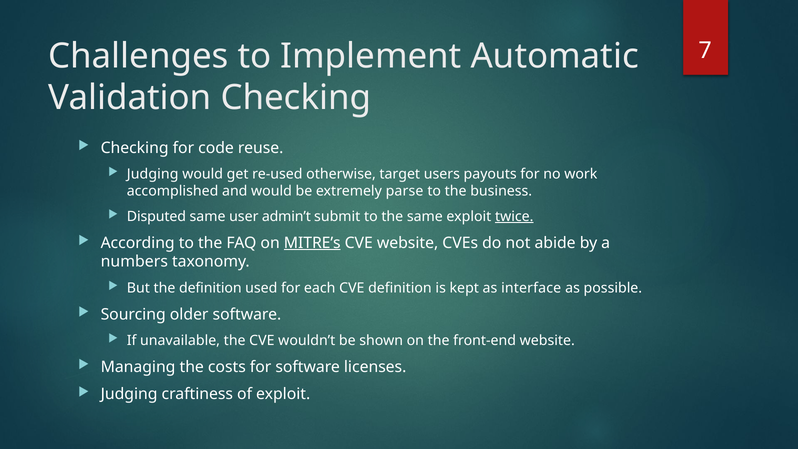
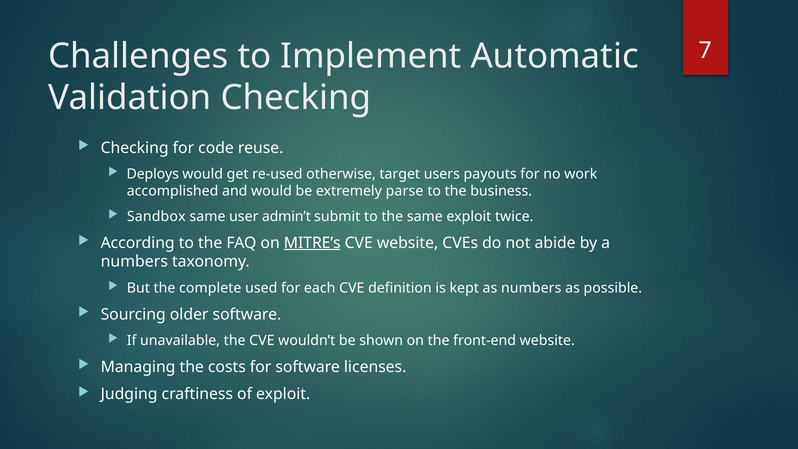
Judging at (153, 174): Judging -> Deploys
Disputed: Disputed -> Sandbox
twice underline: present -> none
the definition: definition -> complete
as interface: interface -> numbers
